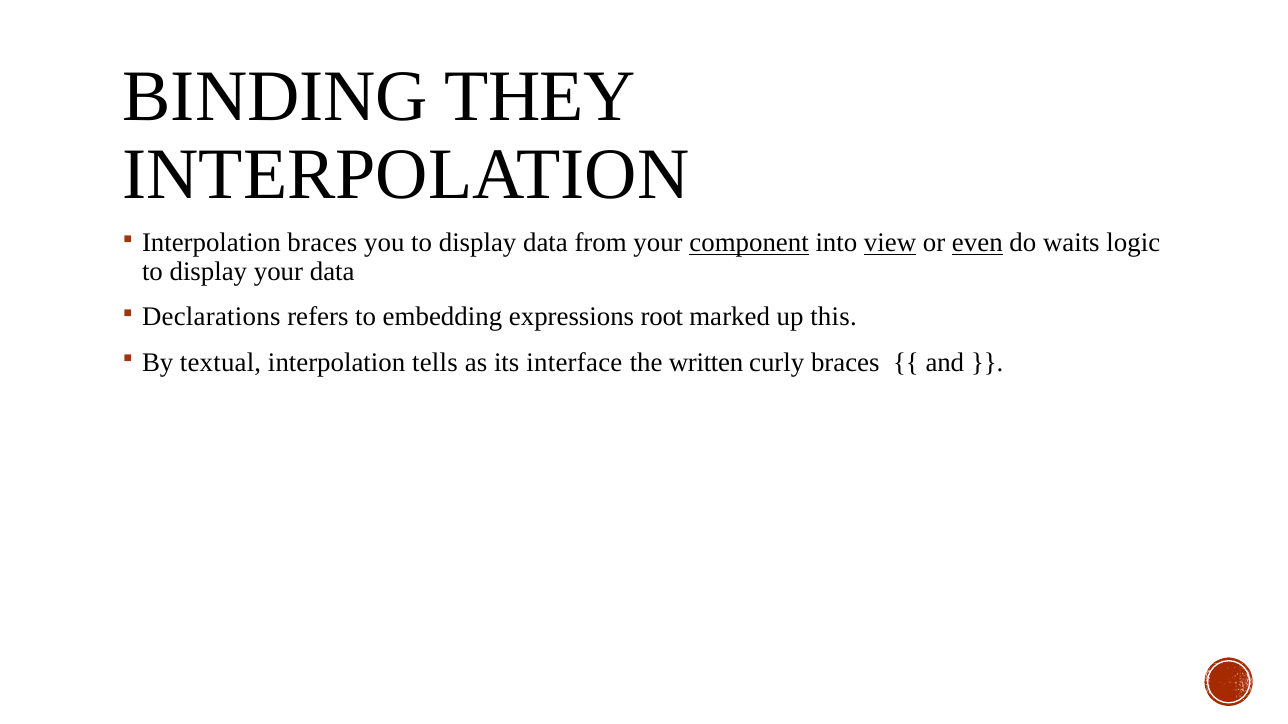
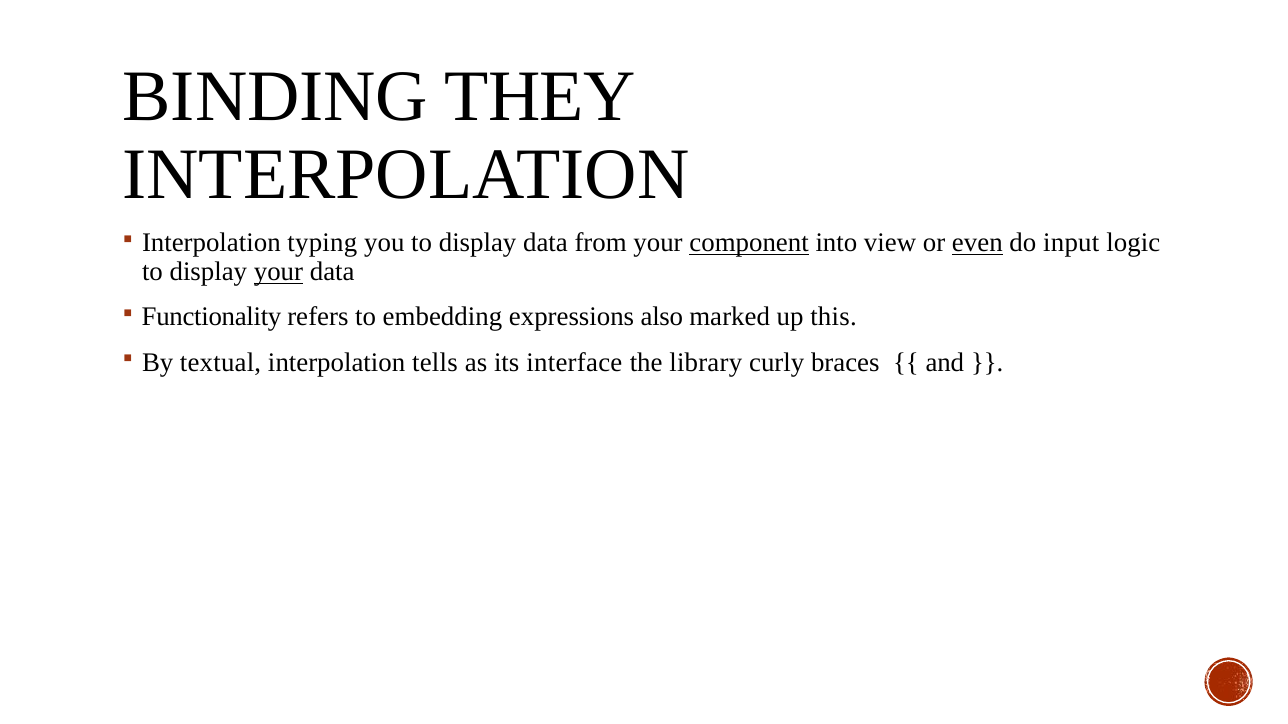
Interpolation braces: braces -> typing
view underline: present -> none
waits: waits -> input
your at (278, 272) underline: none -> present
Declarations: Declarations -> Functionality
root: root -> also
written: written -> library
